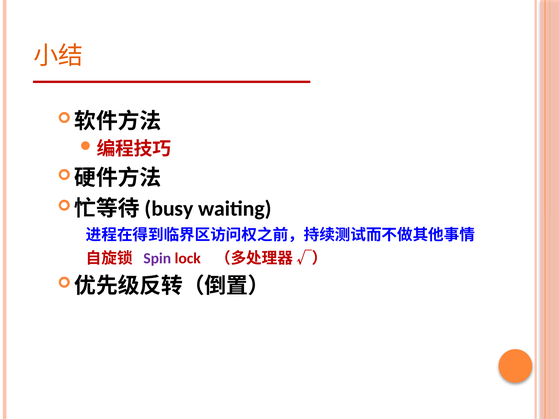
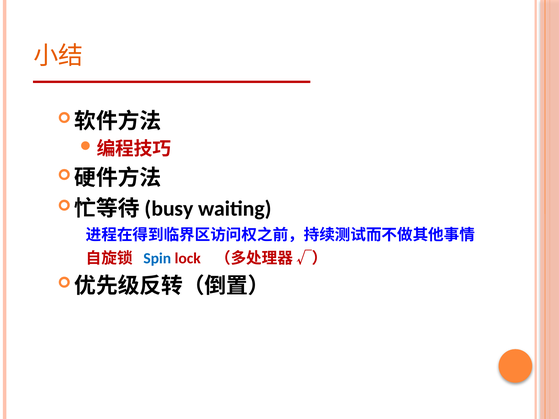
Spin colour: purple -> blue
